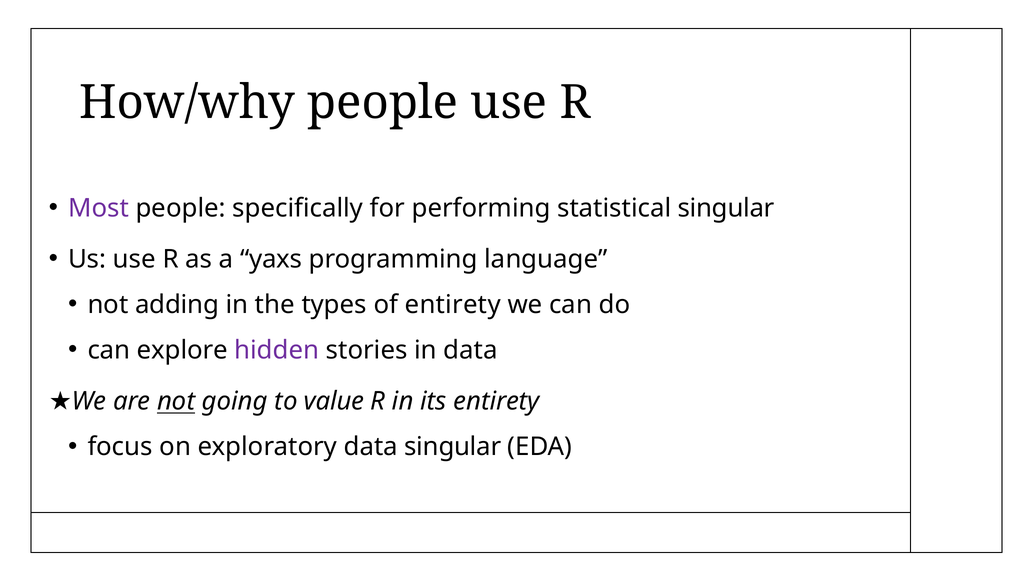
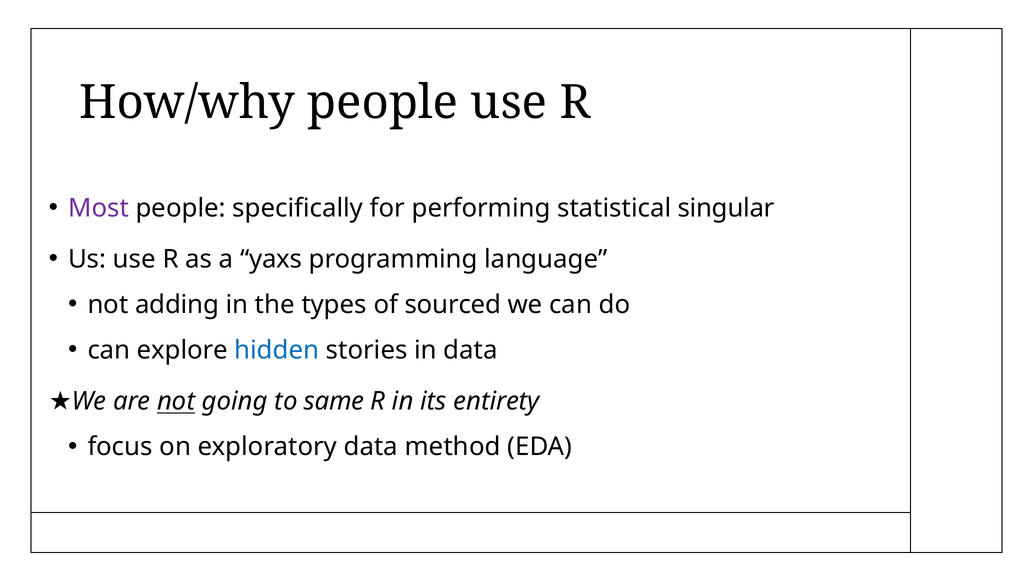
of entirety: entirety -> sourced
hidden colour: purple -> blue
value: value -> same
data singular: singular -> method
